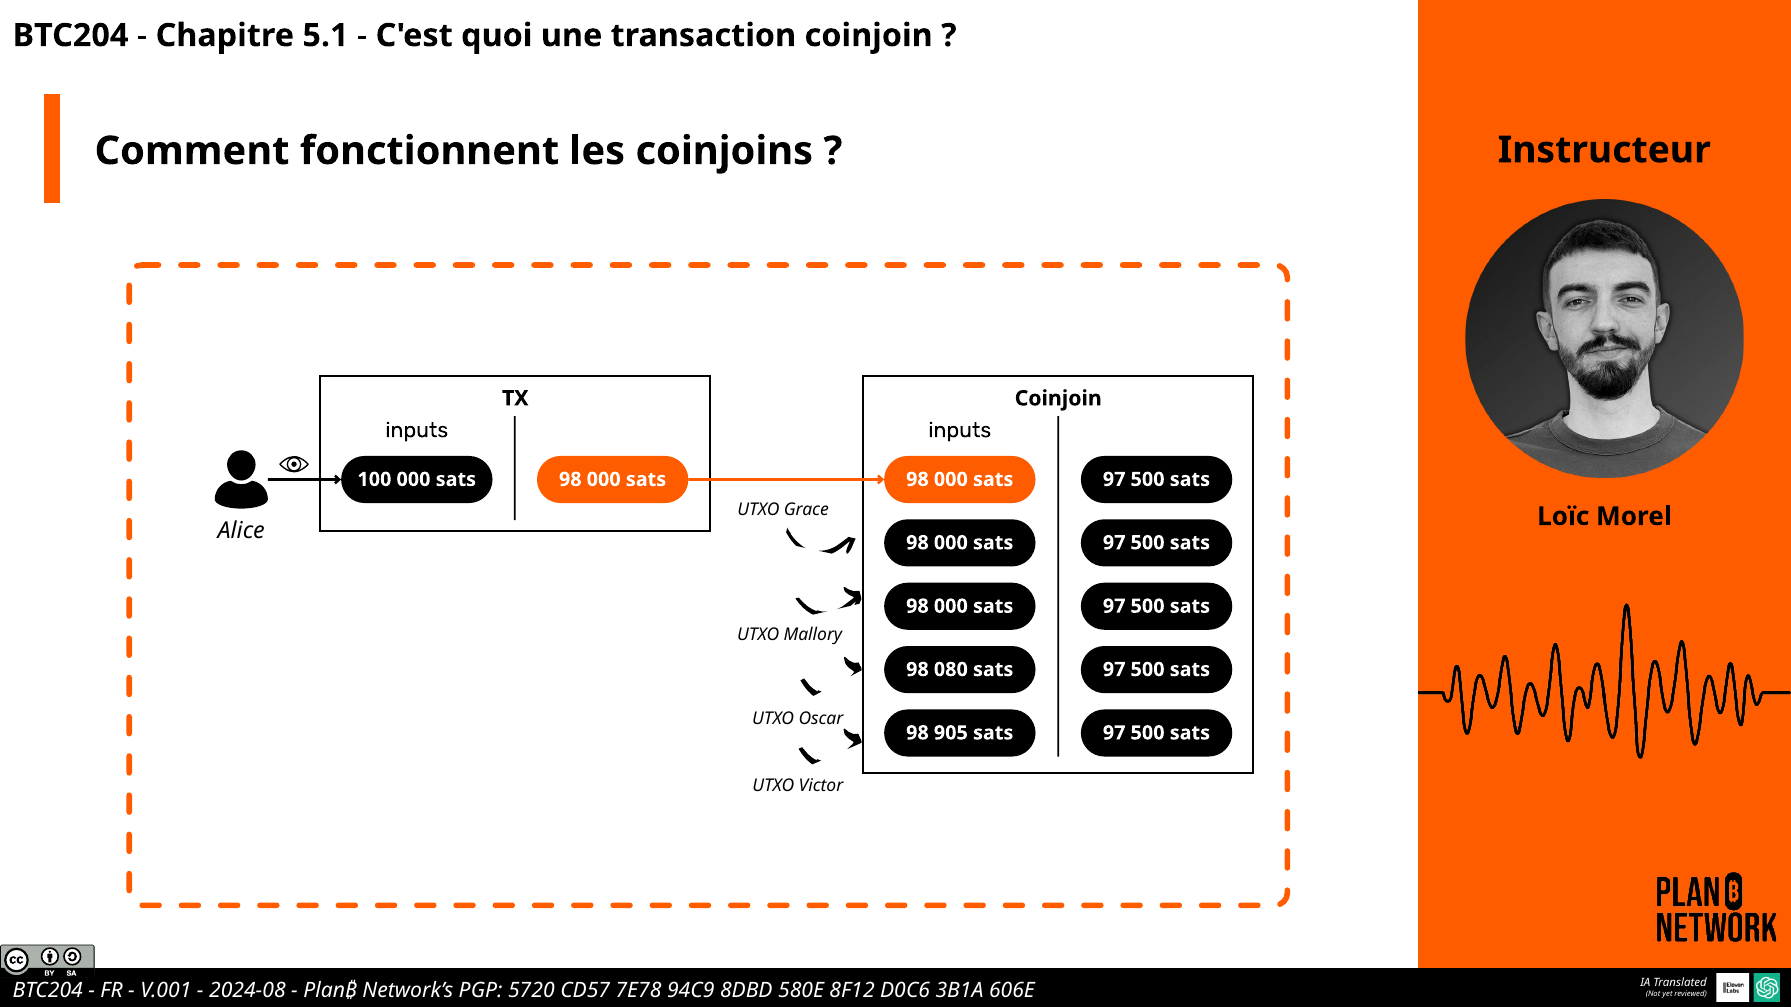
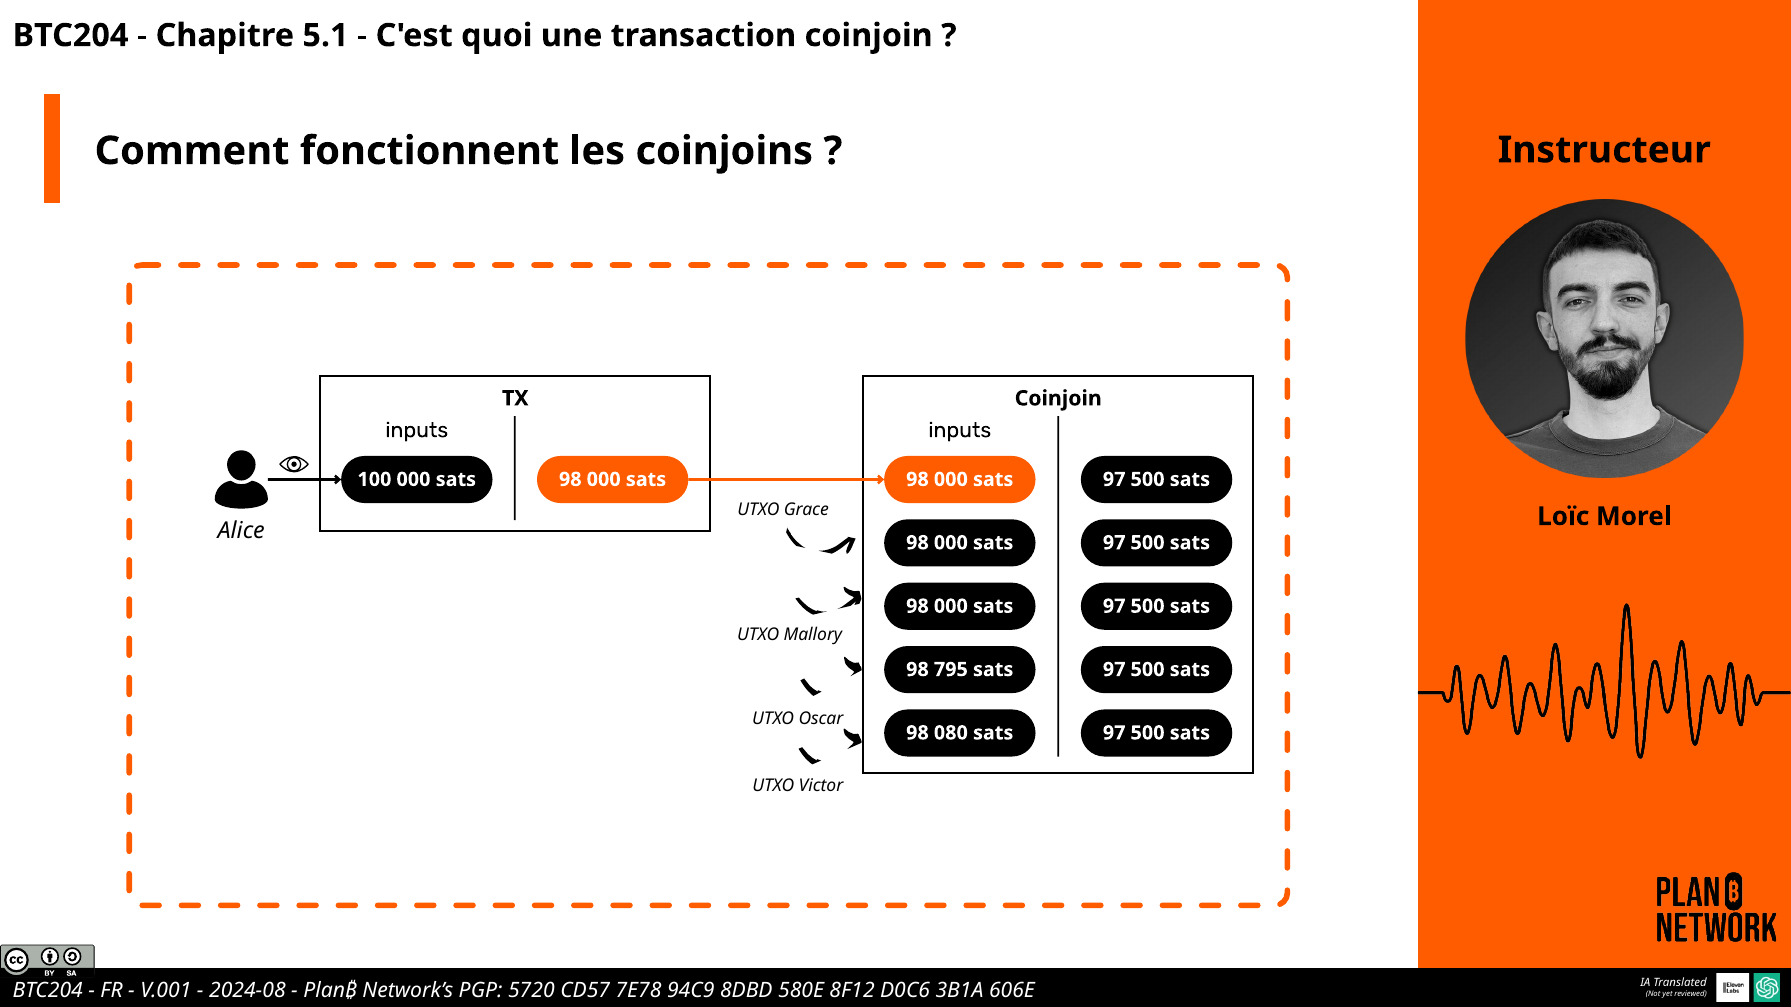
080: 080 -> 795
905: 905 -> 080
